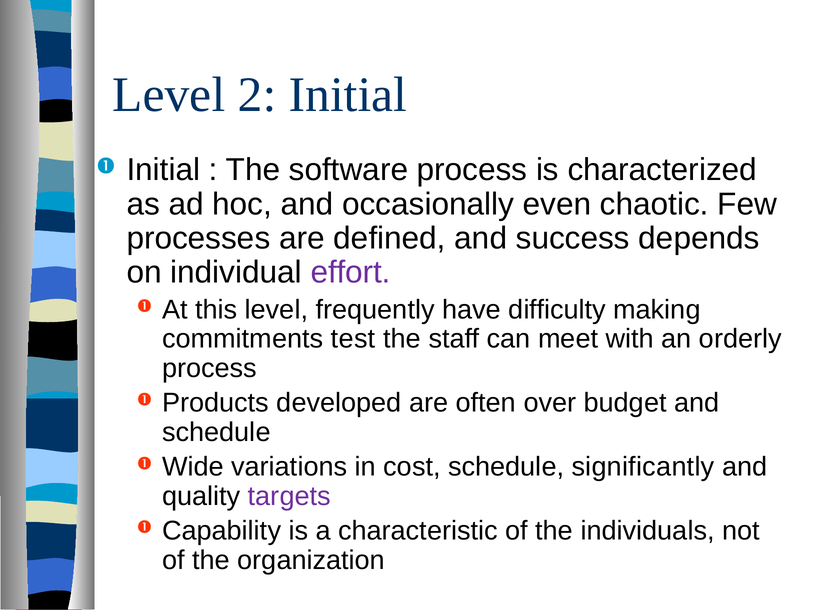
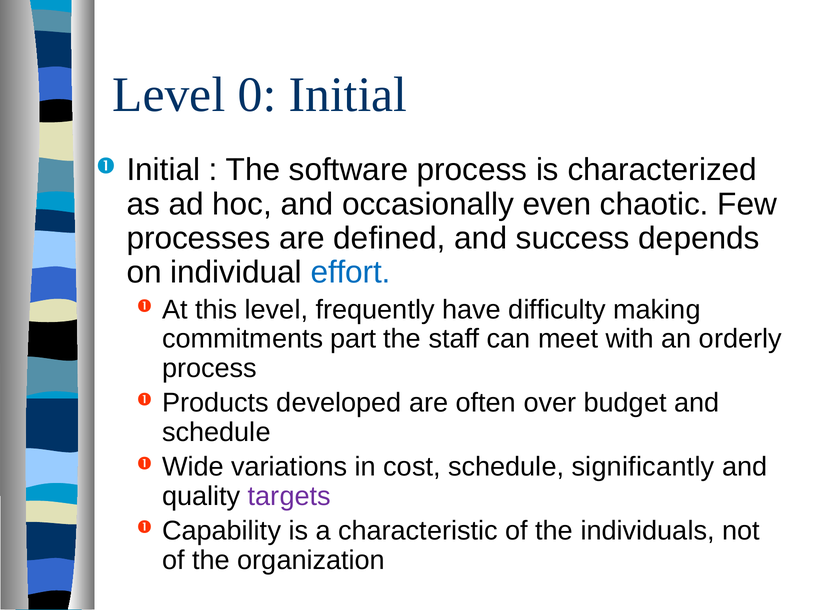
2: 2 -> 0
effort colour: purple -> blue
test: test -> part
